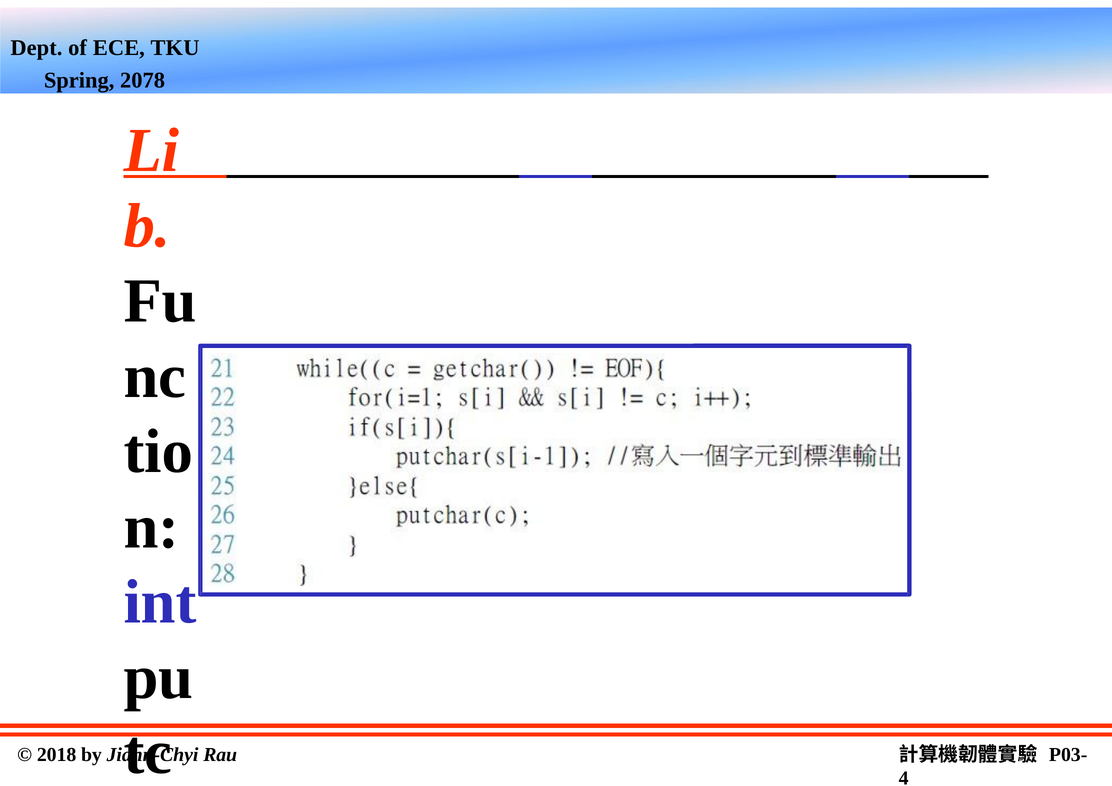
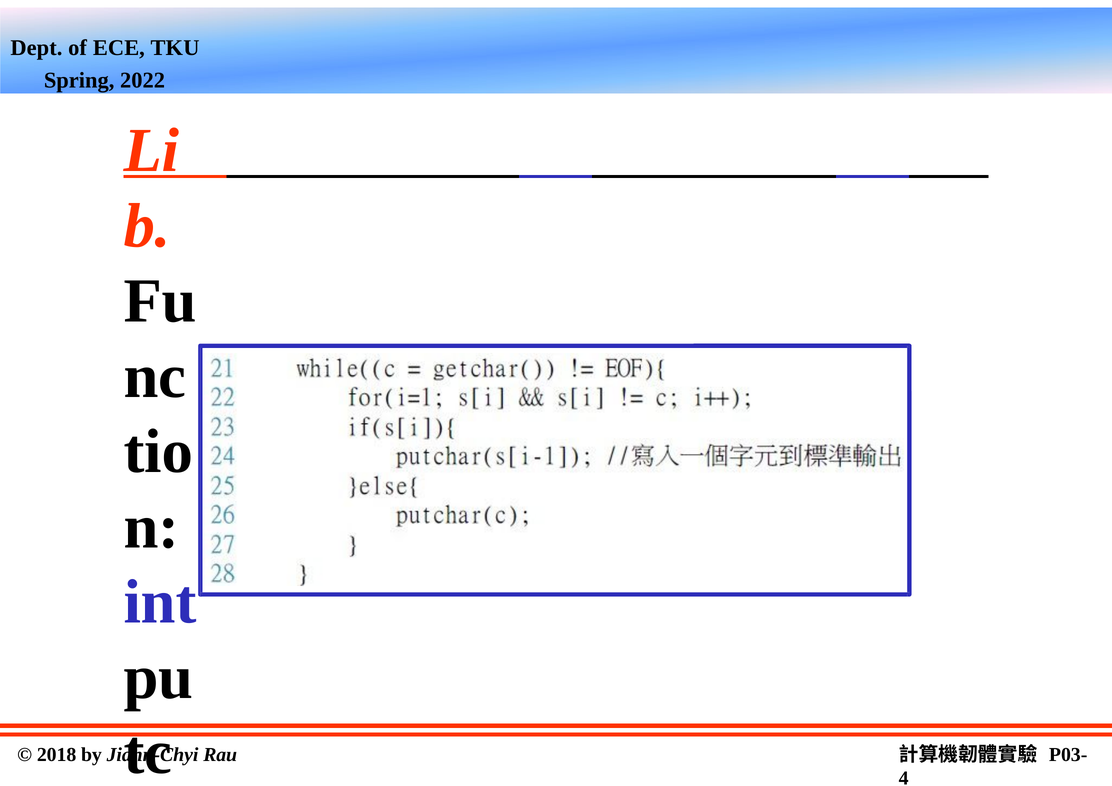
2078: 2078 -> 2022
